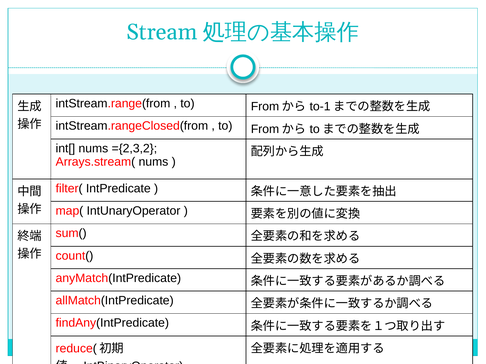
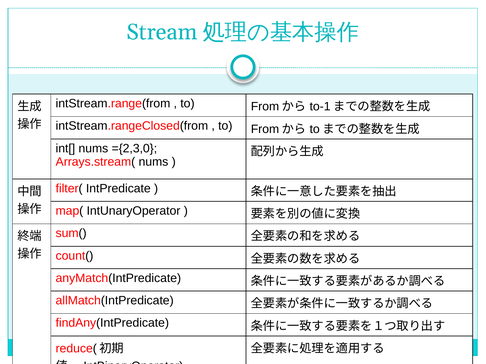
={2,3,2: ={2,3,2 -> ={2,3,0
